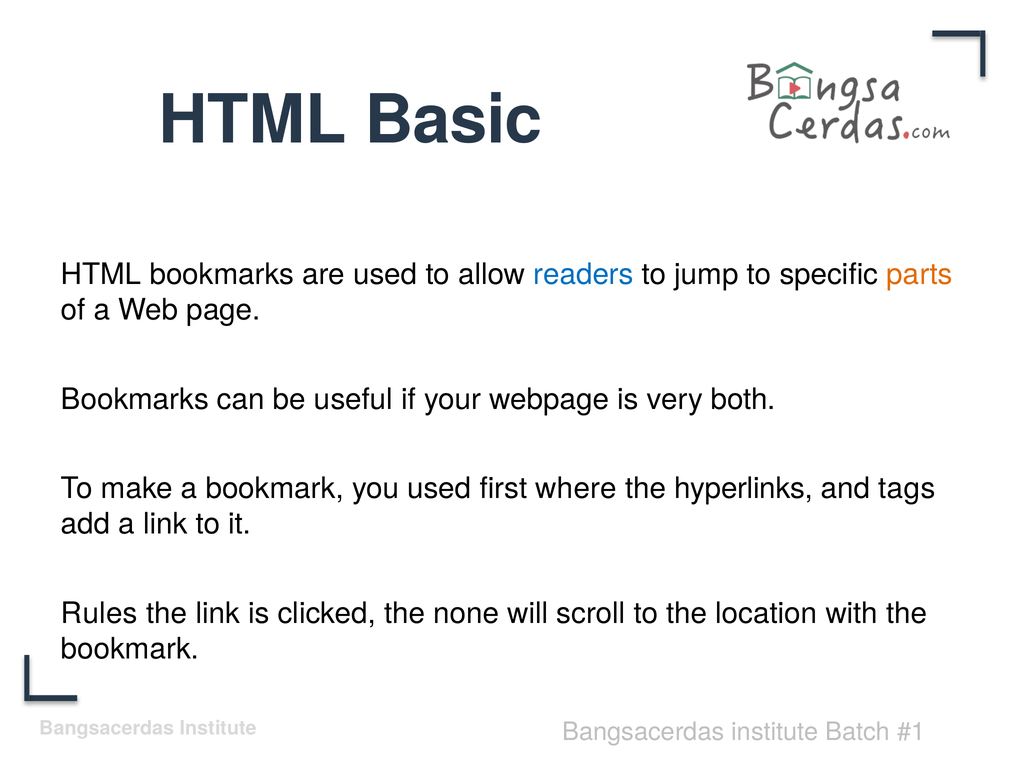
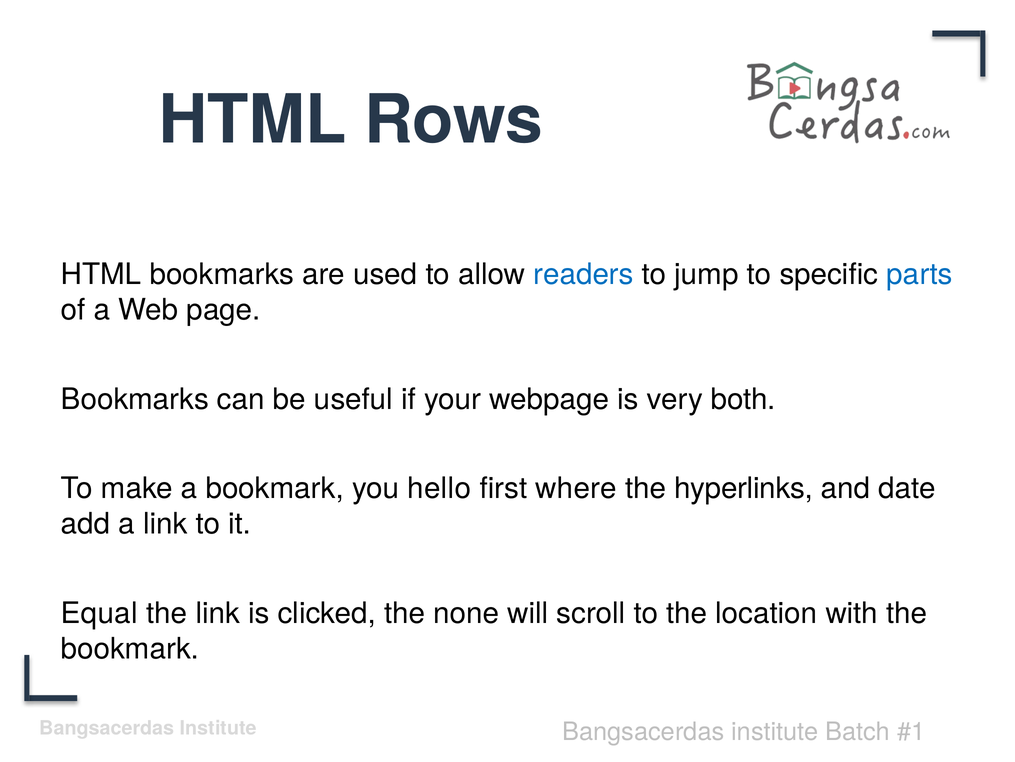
Basic: Basic -> Rows
parts colour: orange -> blue
you used: used -> hello
tags: tags -> date
Rules: Rules -> Equal
